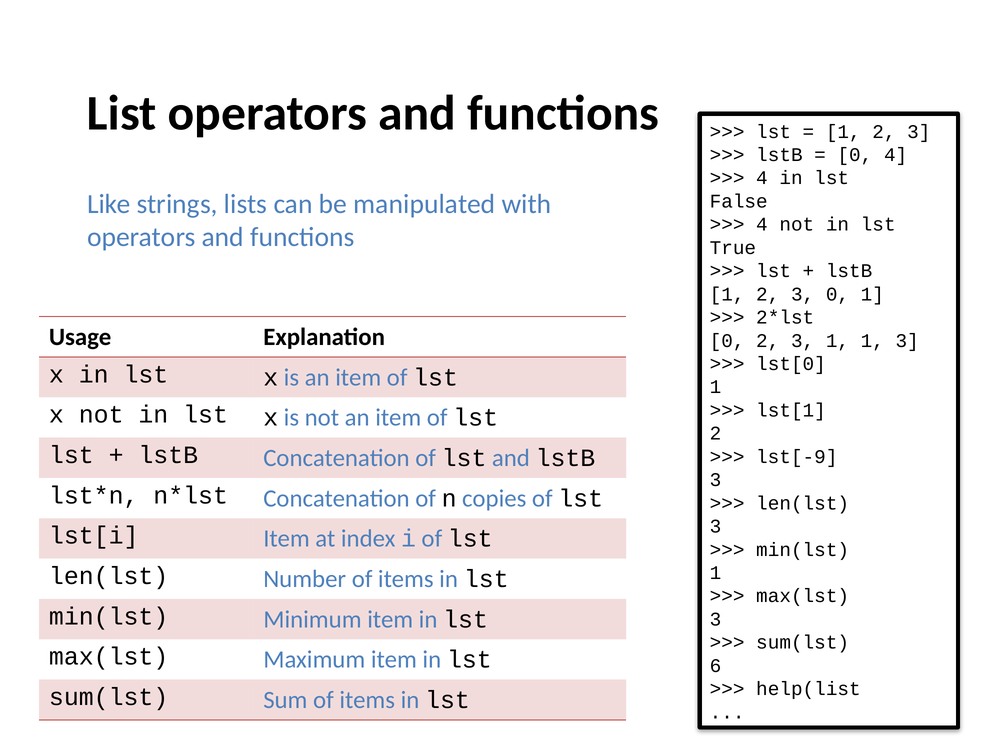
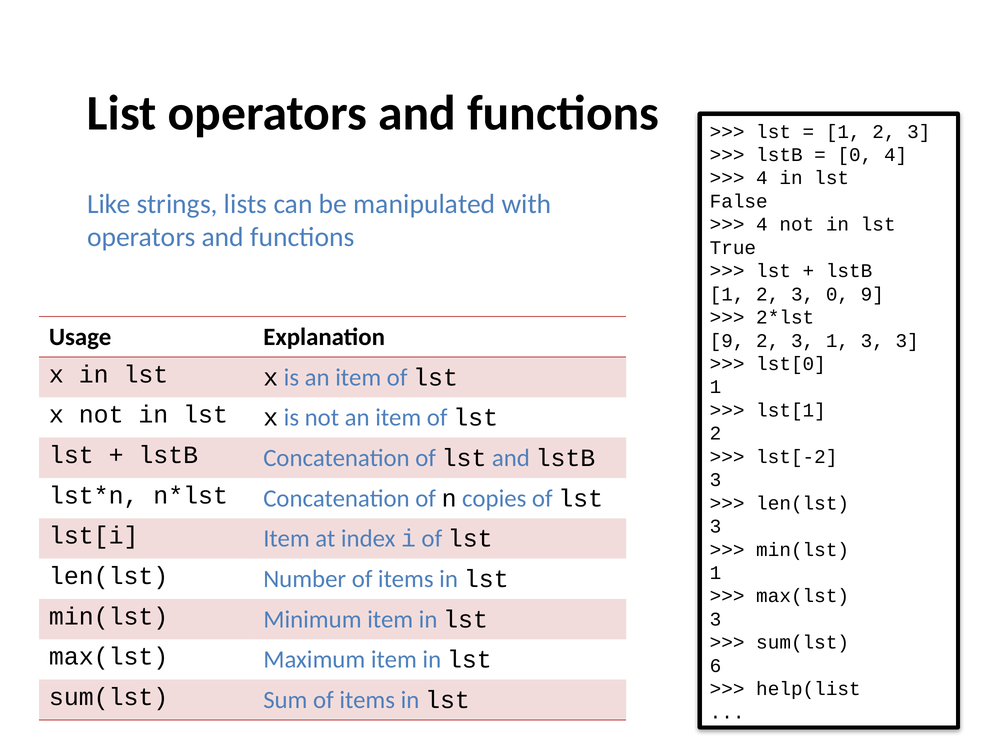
0 1: 1 -> 9
0 at (727, 340): 0 -> 9
1 1: 1 -> 3
lst[-9: lst[-9 -> lst[-2
